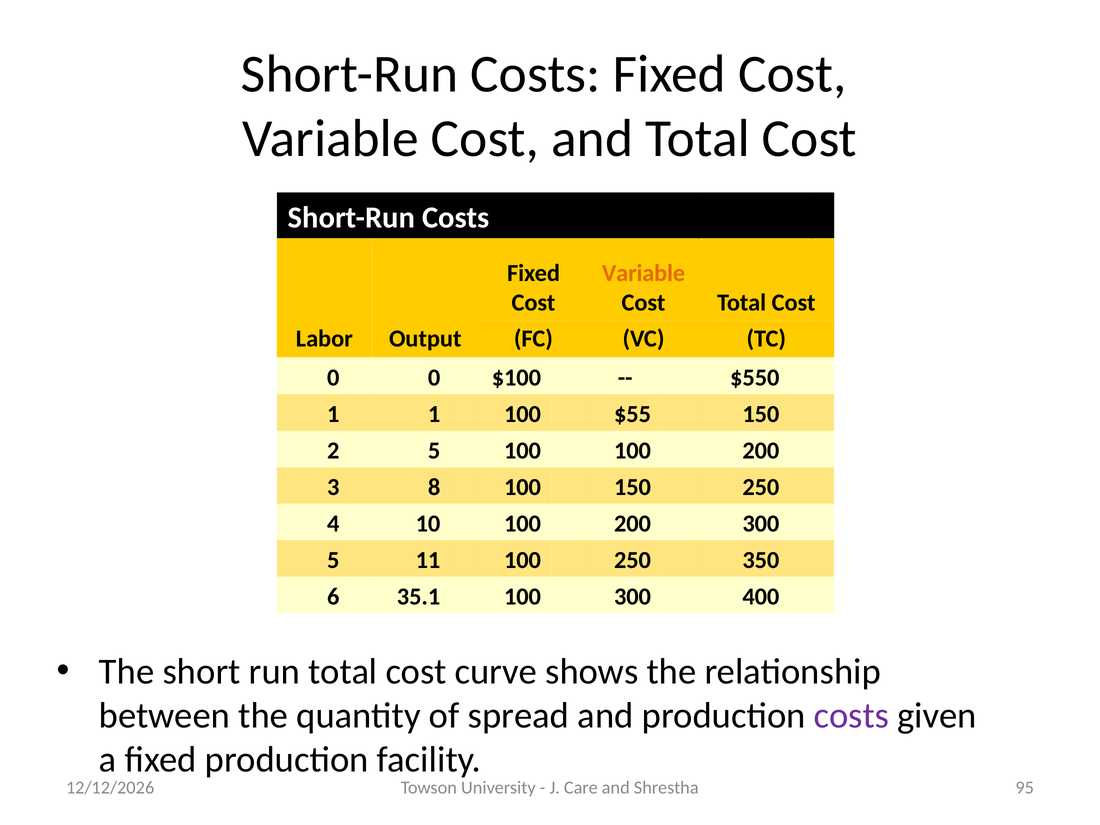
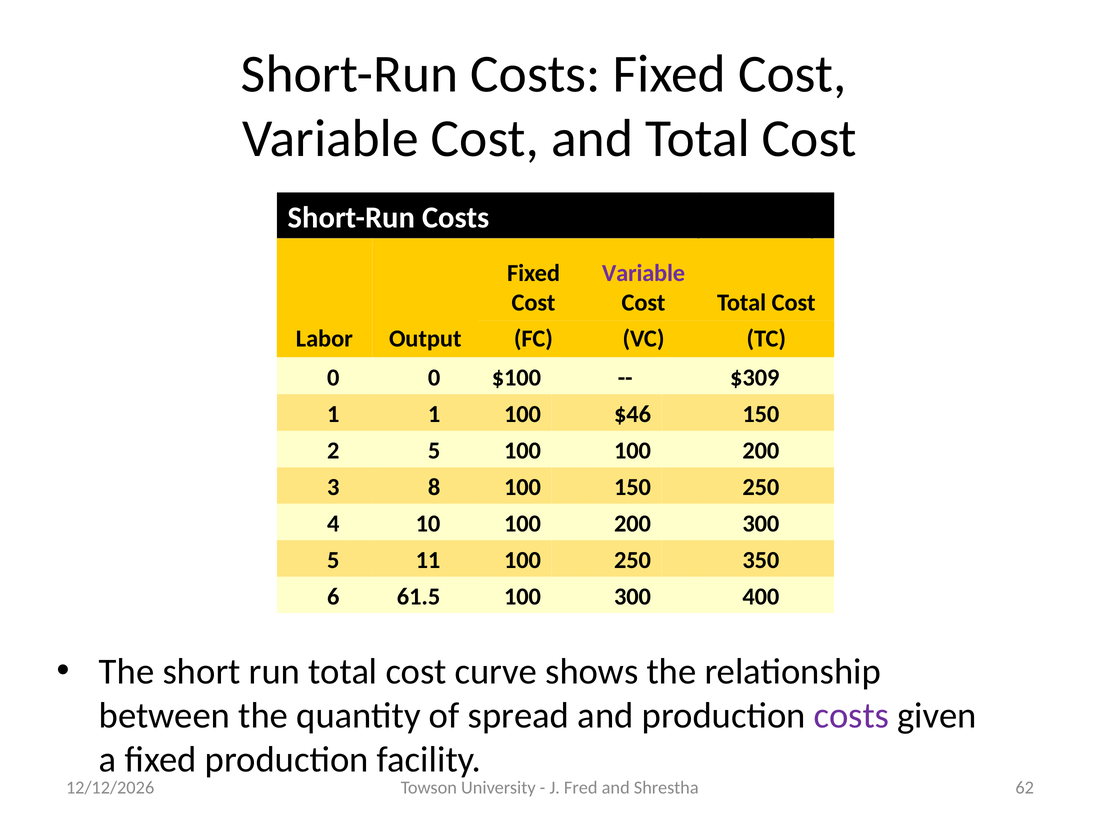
Variable at (644, 273) colour: orange -> purple
$550: $550 -> $309
$55: $55 -> $46
35.1: 35.1 -> 61.5
Care: Care -> Fred
95: 95 -> 62
